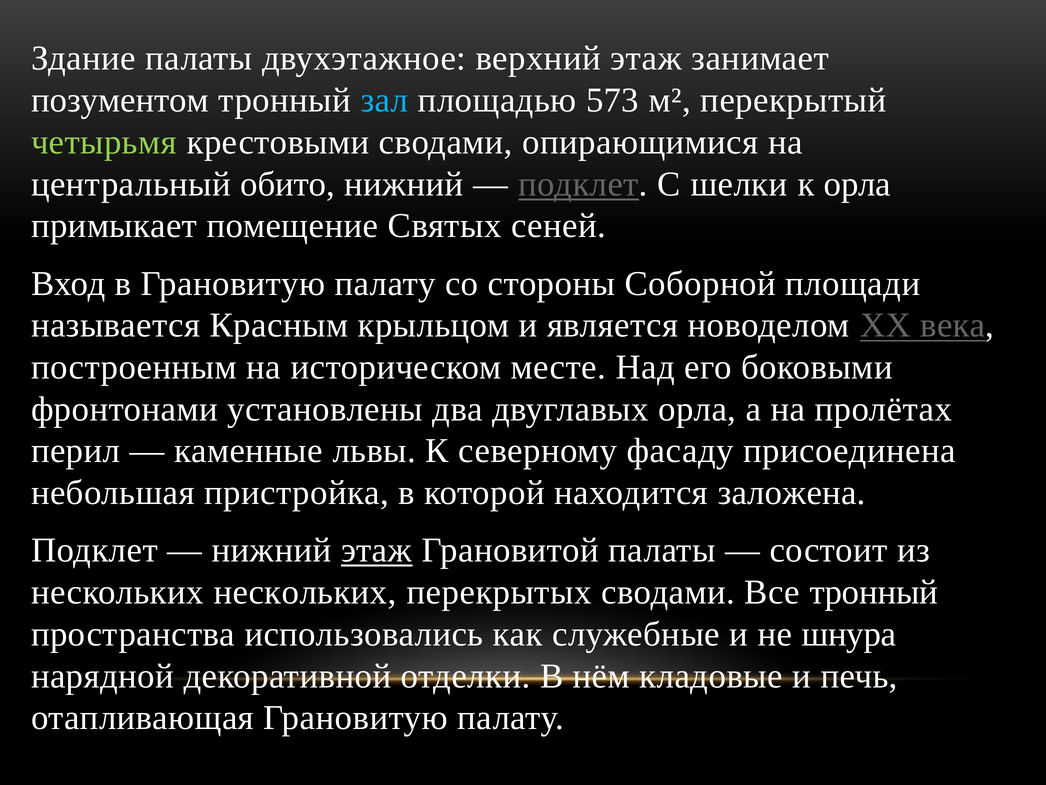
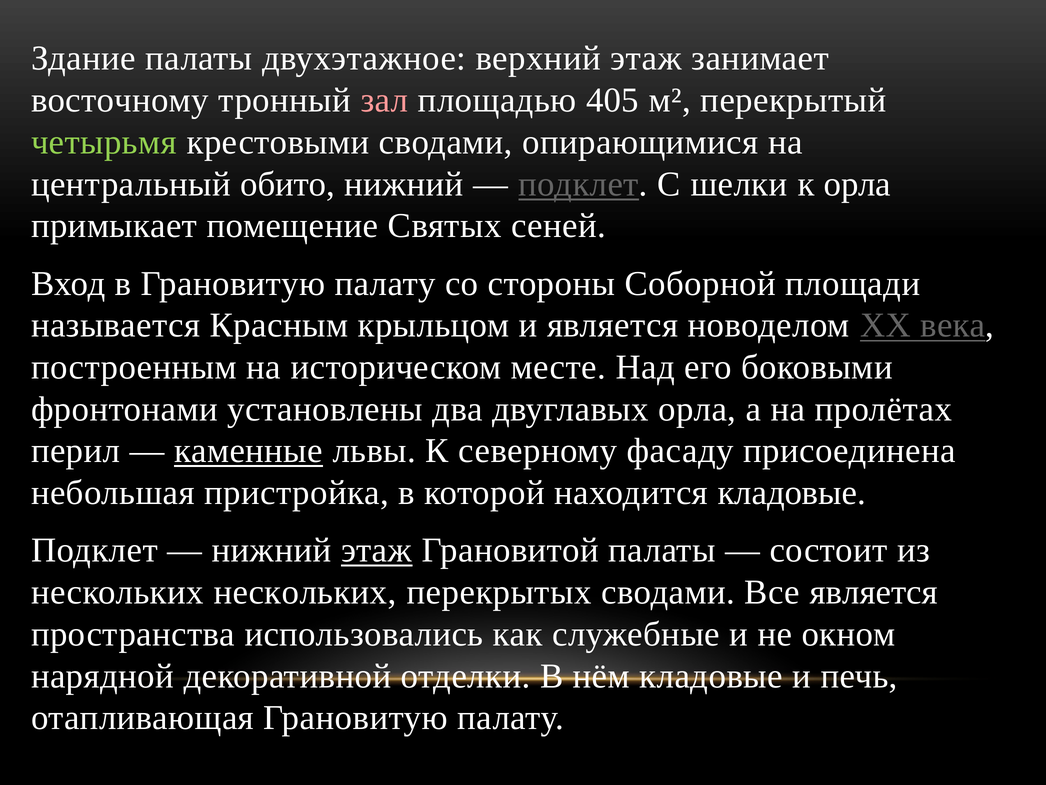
позументом: позументом -> восточному
зал colour: light blue -> pink
573: 573 -> 405
каменные underline: none -> present
находится заложена: заложена -> кладовые
Все тронный: тронный -> является
шнура: шнура -> окном
